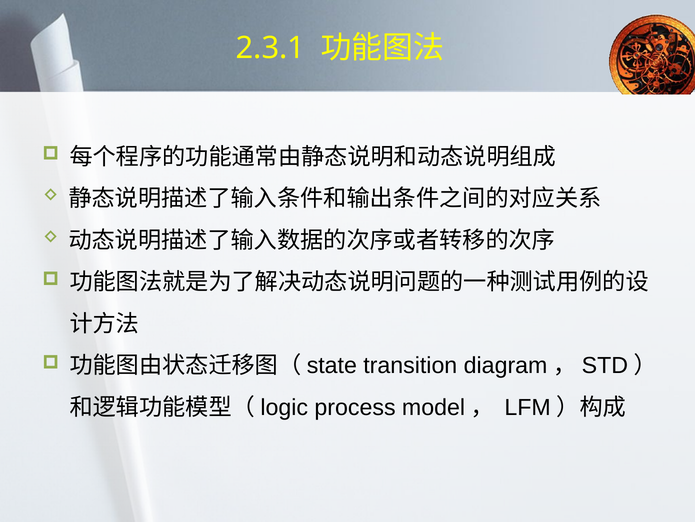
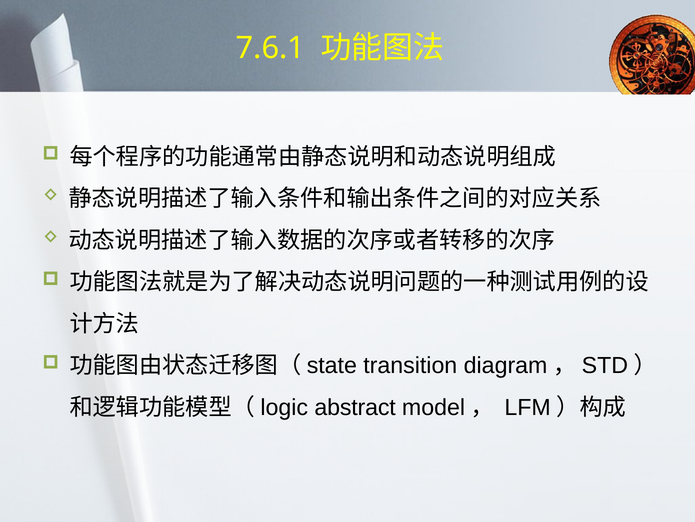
2.3.1: 2.3.1 -> 7.6.1
process: process -> abstract
